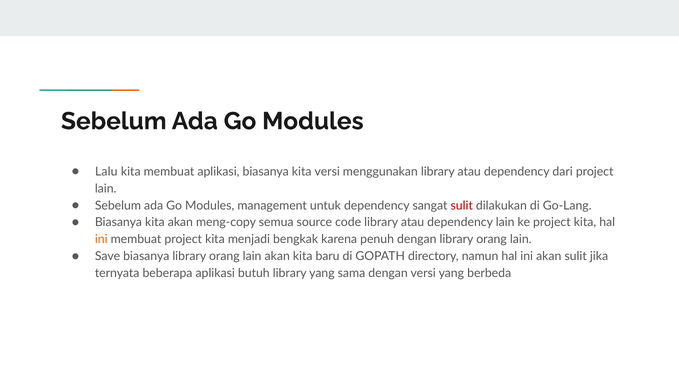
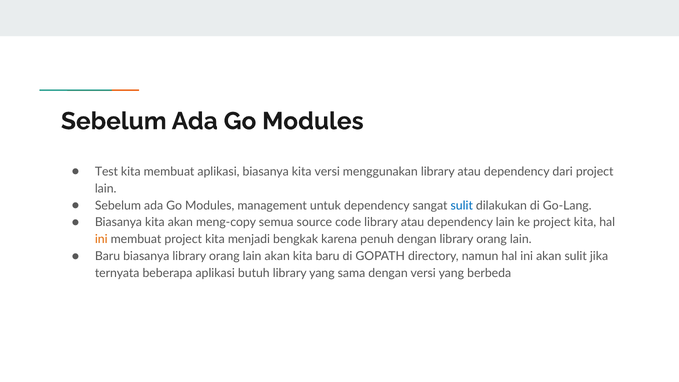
Lalu: Lalu -> Test
sulit at (462, 205) colour: red -> blue
Save at (108, 256): Save -> Baru
